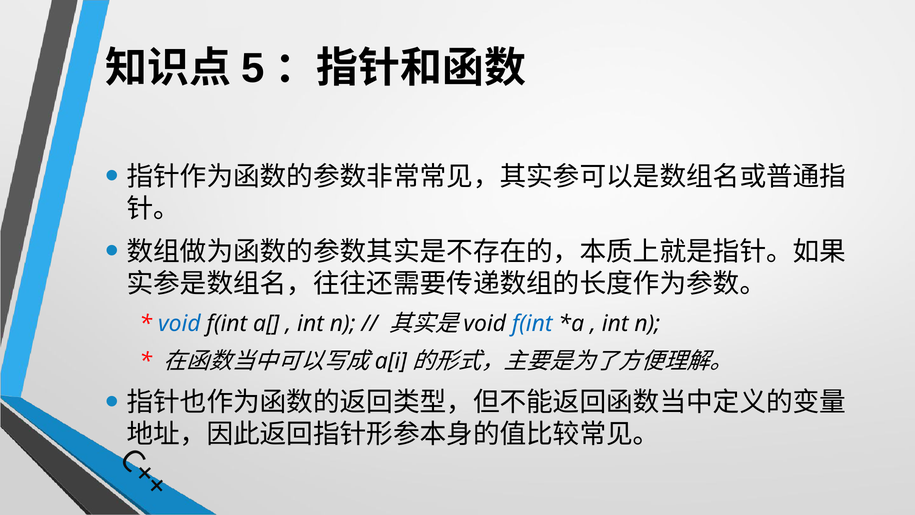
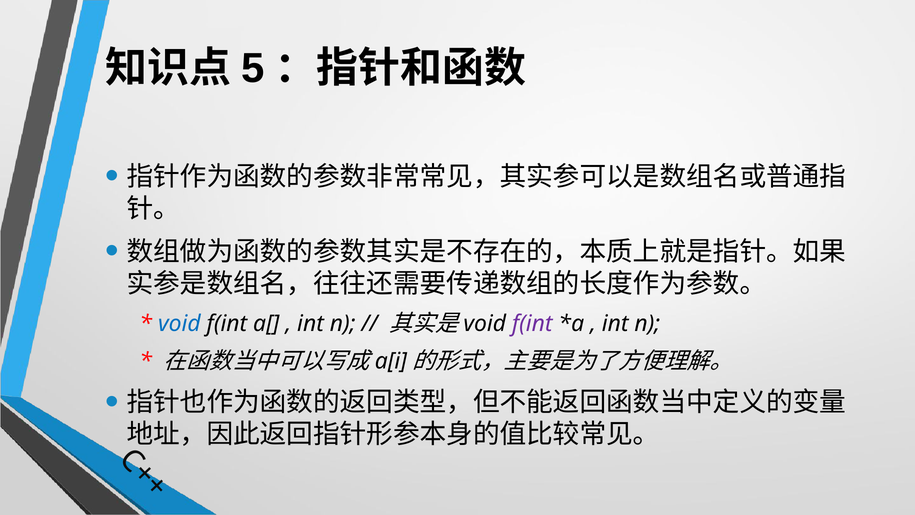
f(int at (532, 323) colour: blue -> purple
